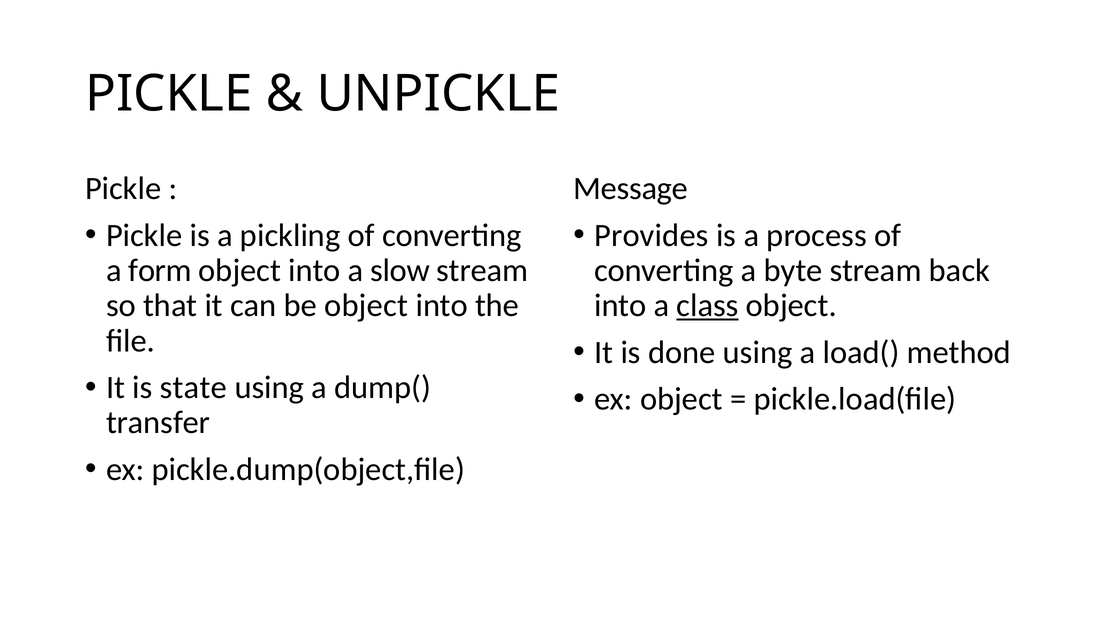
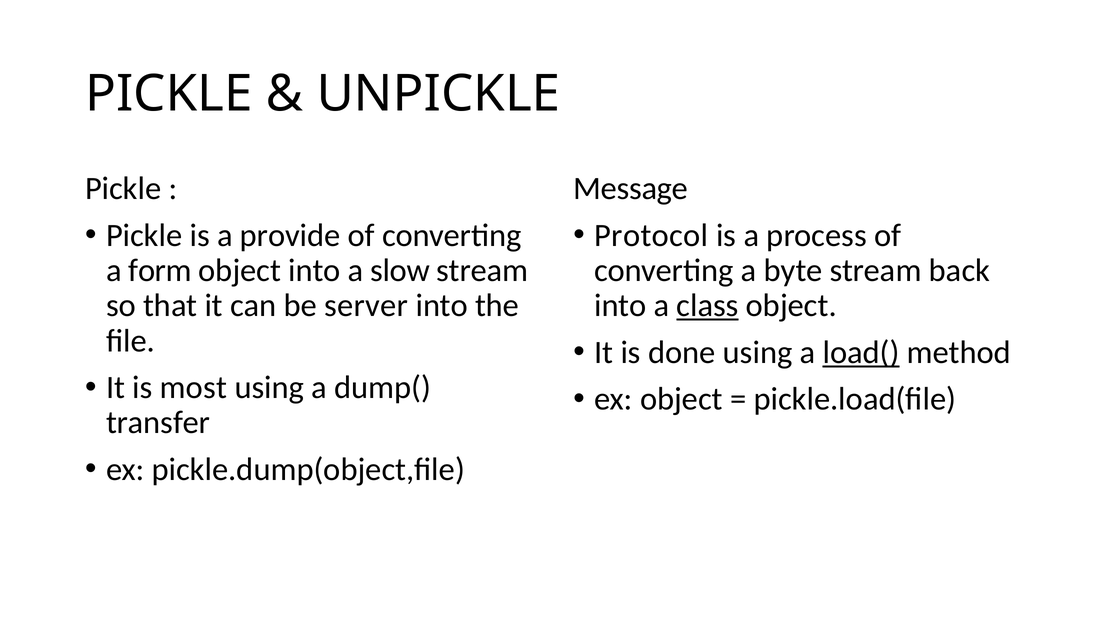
pickling: pickling -> provide
Provides: Provides -> Protocol
be object: object -> server
load( underline: none -> present
state: state -> most
